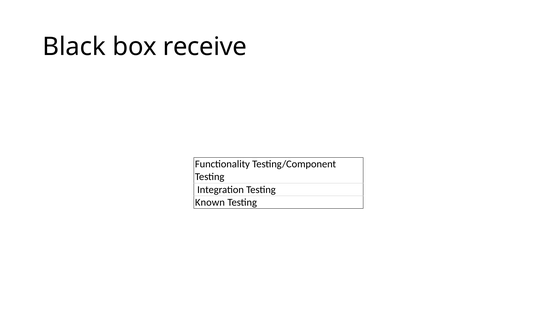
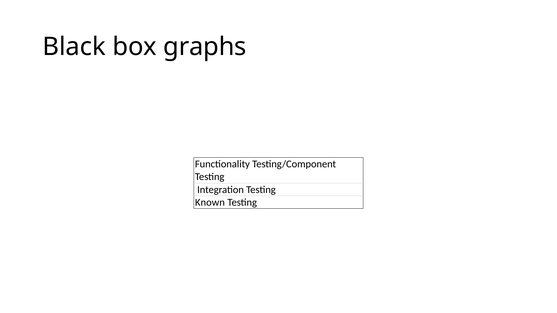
receive: receive -> graphs
